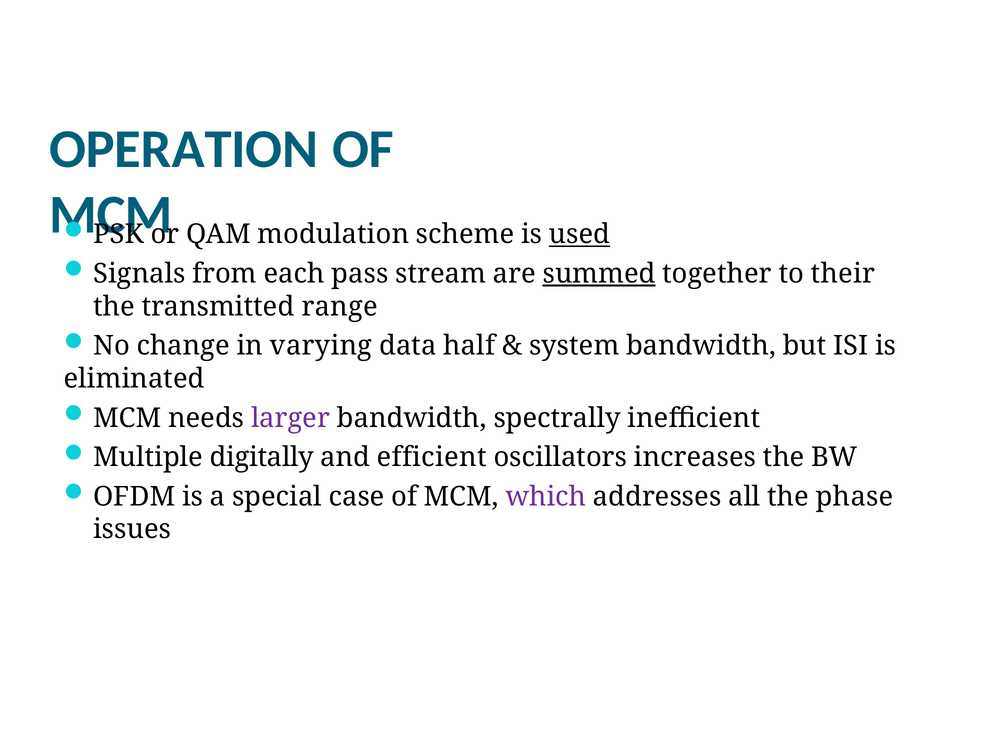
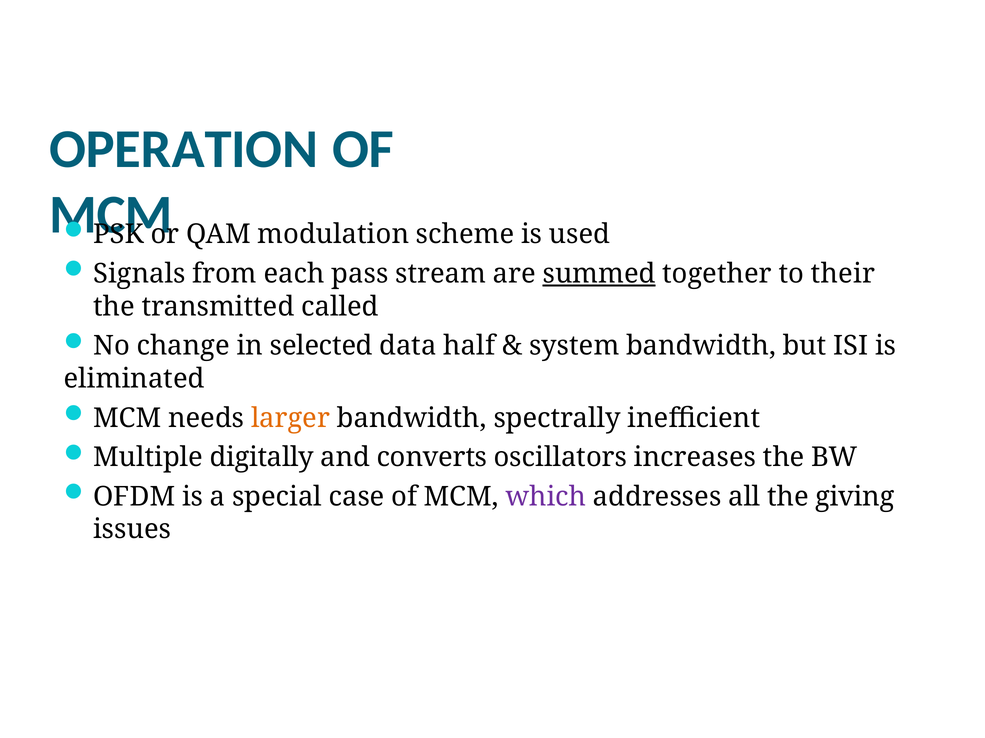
used underline: present -> none
range: range -> called
varying: varying -> selected
larger colour: purple -> orange
efficient: efficient -> converts
phase: phase -> giving
